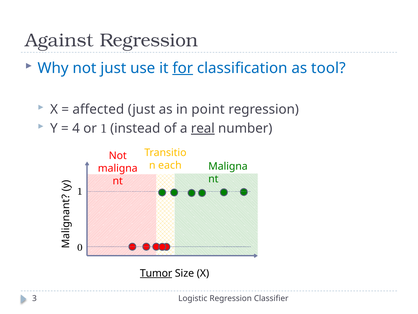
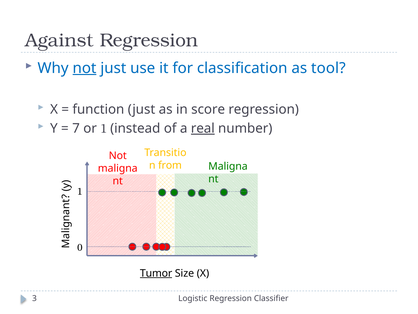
not at (84, 68) underline: none -> present
for underline: present -> none
affected: affected -> function
point: point -> score
4: 4 -> 7
each: each -> from
